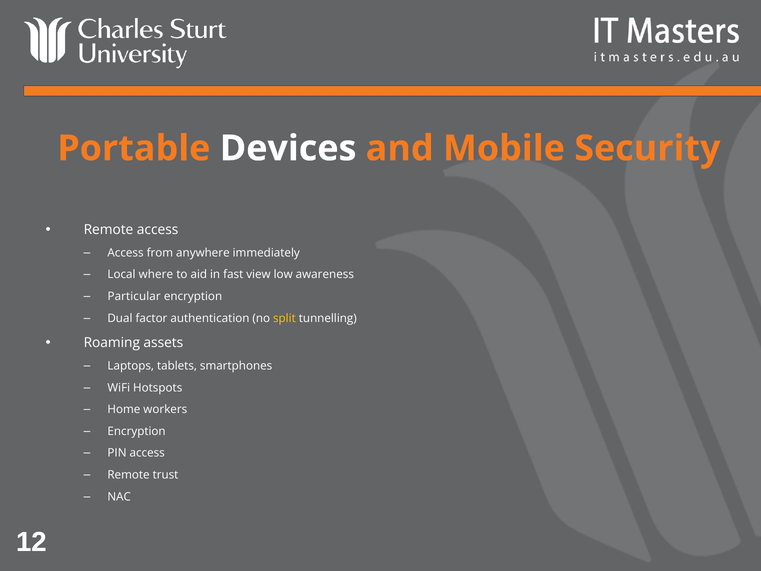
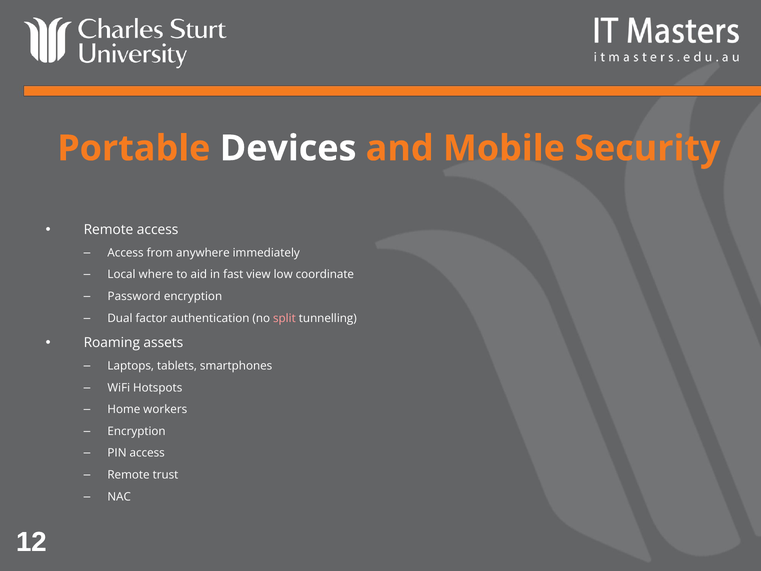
awareness: awareness -> coordinate
Particular: Particular -> Password
split colour: yellow -> pink
